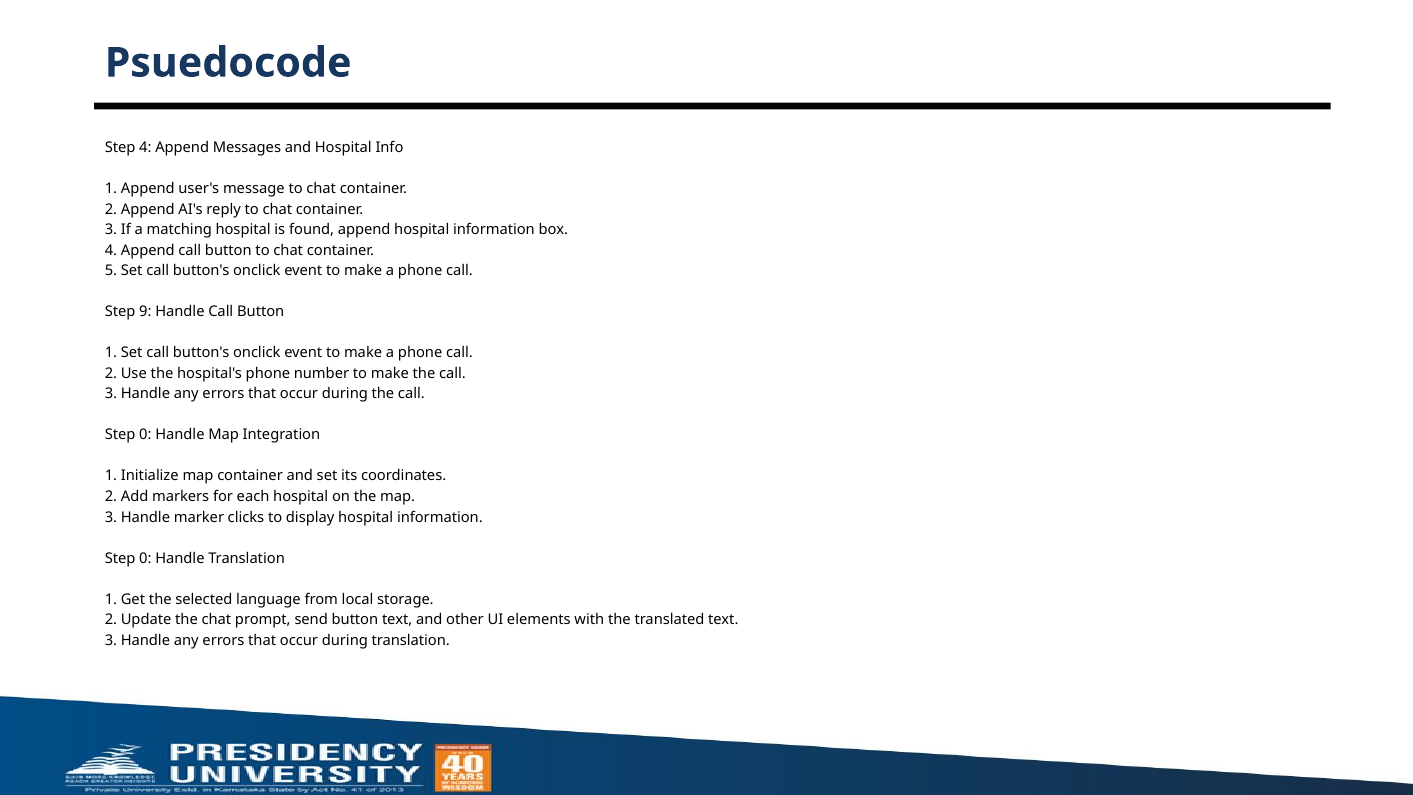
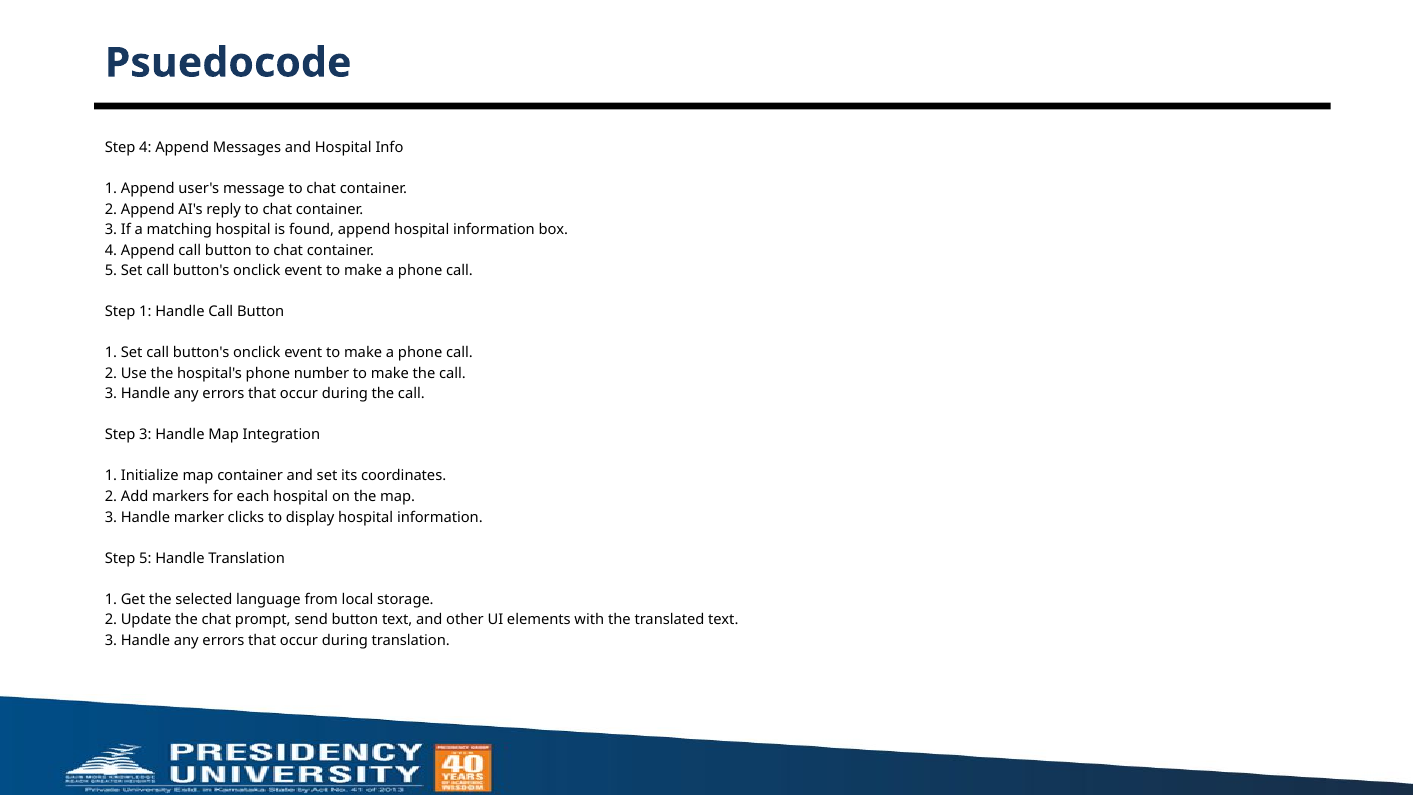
Step 9: 9 -> 1
0 at (145, 435): 0 -> 3
0 at (145, 558): 0 -> 5
